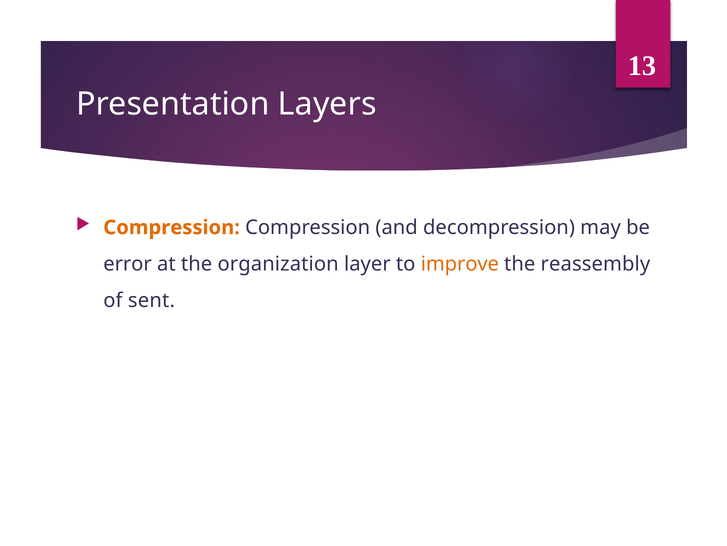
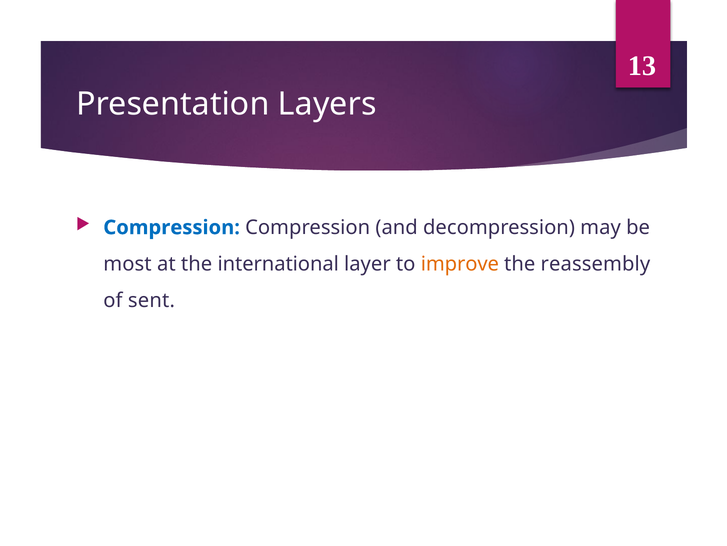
Compression at (172, 227) colour: orange -> blue
error: error -> most
organization: organization -> international
